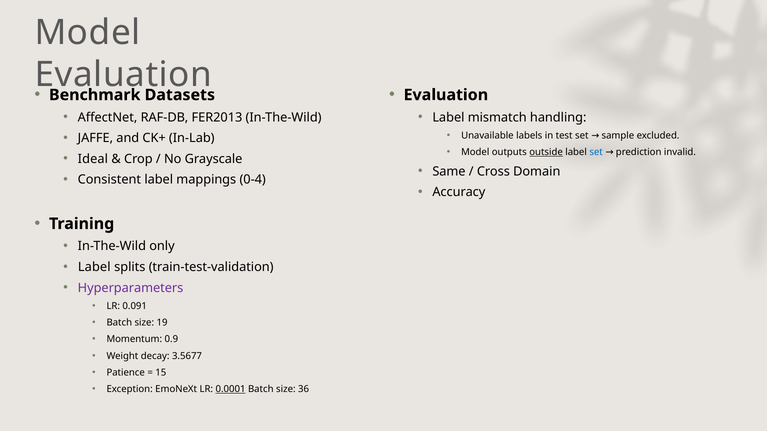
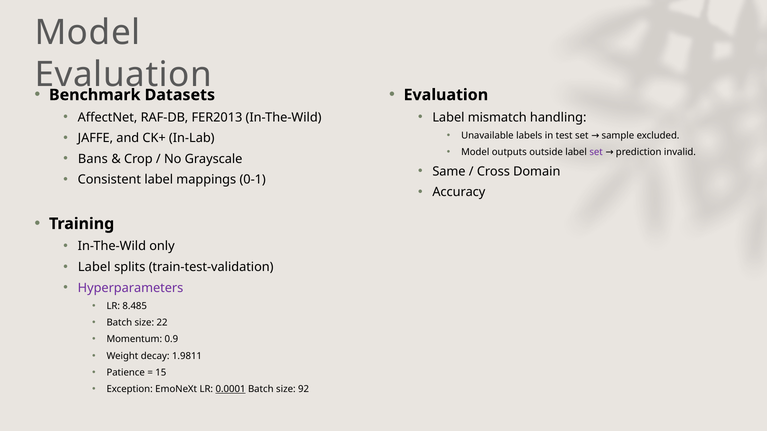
outside underline: present -> none
set at (596, 152) colour: blue -> purple
Ideal: Ideal -> Bans
0-4: 0-4 -> 0-1
0.091: 0.091 -> 8.485
19: 19 -> 22
3.5677: 3.5677 -> 1.9811
36: 36 -> 92
